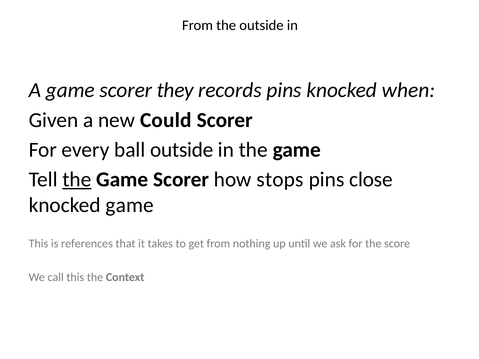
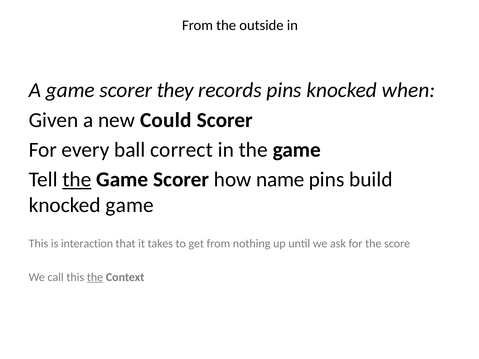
ball outside: outside -> correct
stops: stops -> name
close: close -> build
references: references -> interaction
the at (95, 277) underline: none -> present
